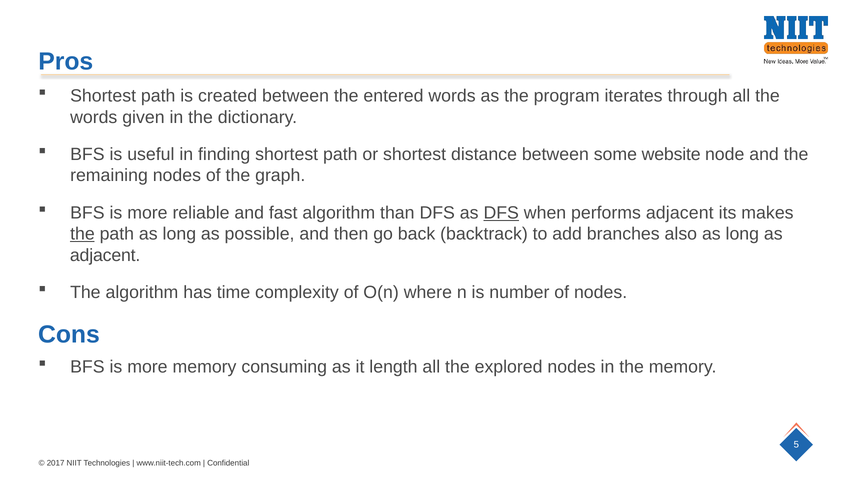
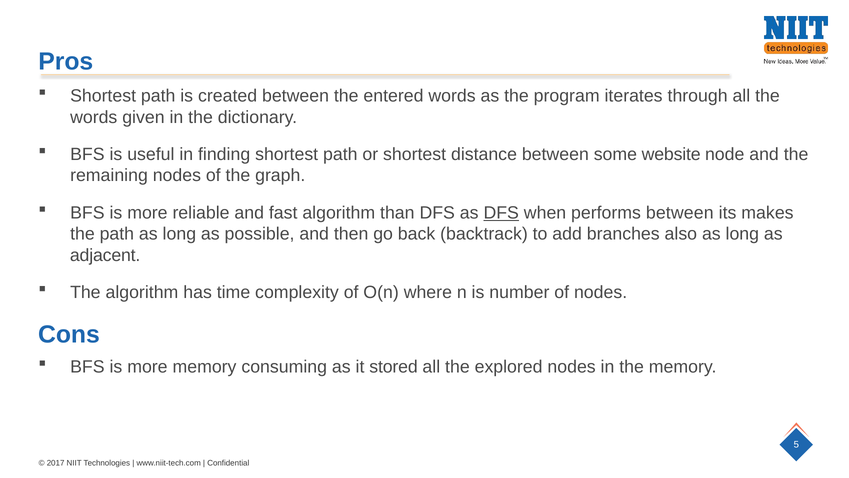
performs adjacent: adjacent -> between
the at (82, 234) underline: present -> none
length: length -> stored
